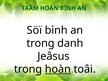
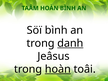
danh underline: none -> present
